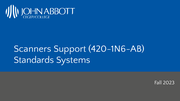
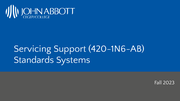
Scanners: Scanners -> Servicing
